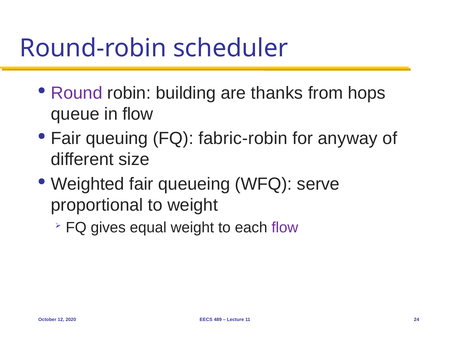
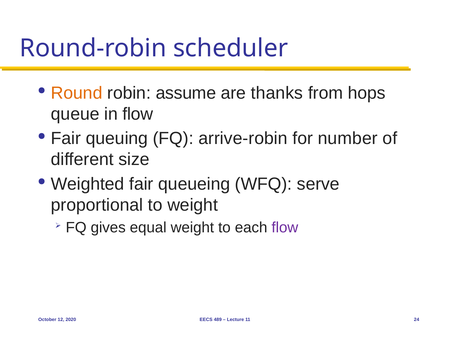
Round colour: purple -> orange
building: building -> assume
fabric-robin: fabric-robin -> arrive-robin
anyway: anyway -> number
